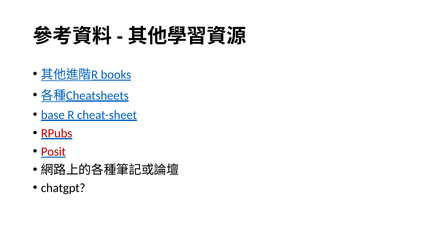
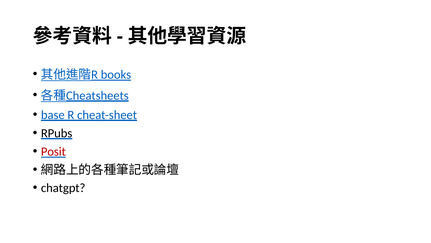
RPubs colour: red -> black
